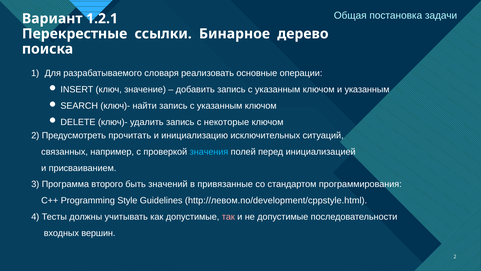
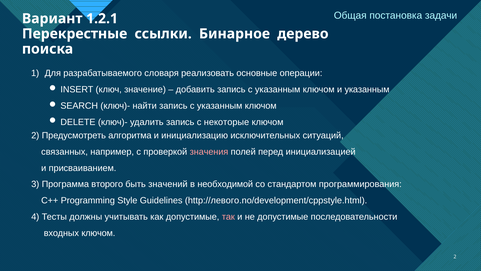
прочитать: прочитать -> алгоритма
значения colour: light blue -> pink
привязанные: привязанные -> необходимой
http://левом.no/development/cppstyle.html: http://левом.no/development/cppstyle.html -> http://левого.no/development/cppstyle.html
входных вершин: вершин -> ключом
